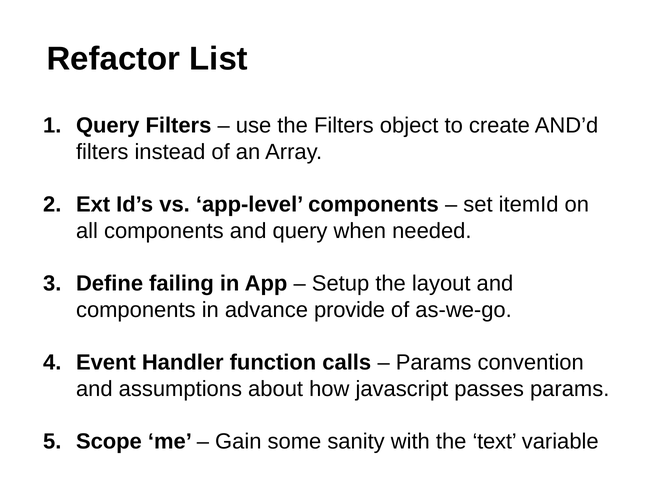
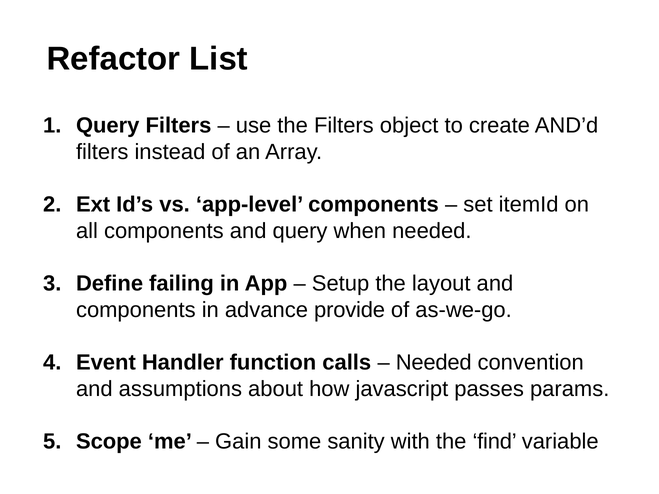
Params at (434, 363): Params -> Needed
text: text -> find
